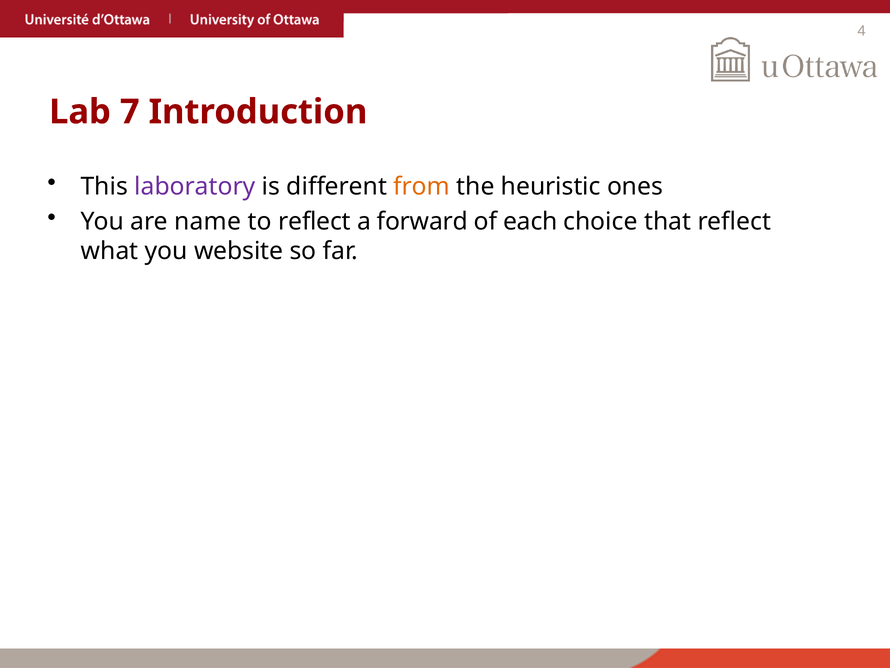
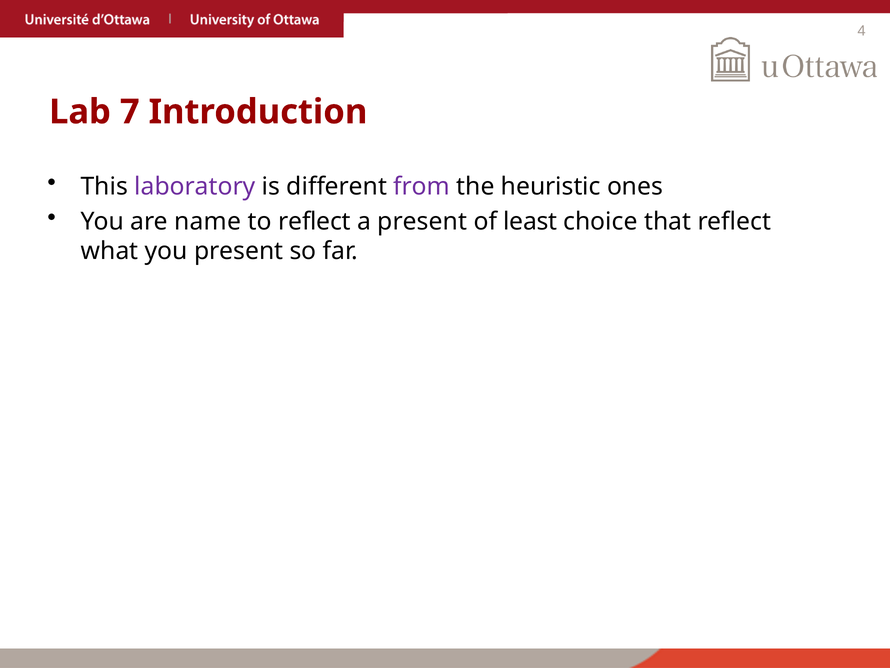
from colour: orange -> purple
a forward: forward -> present
each: each -> least
you website: website -> present
